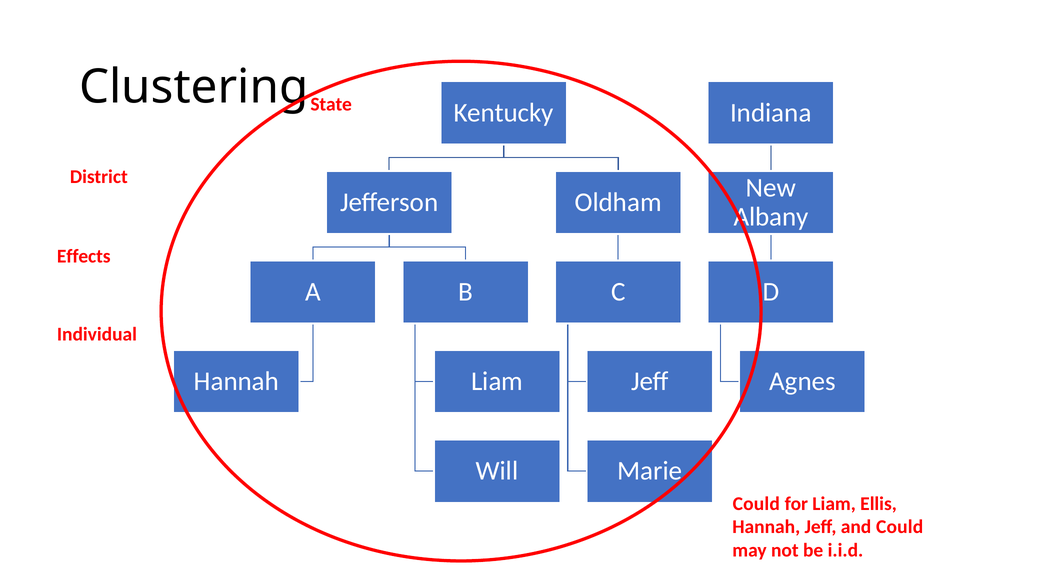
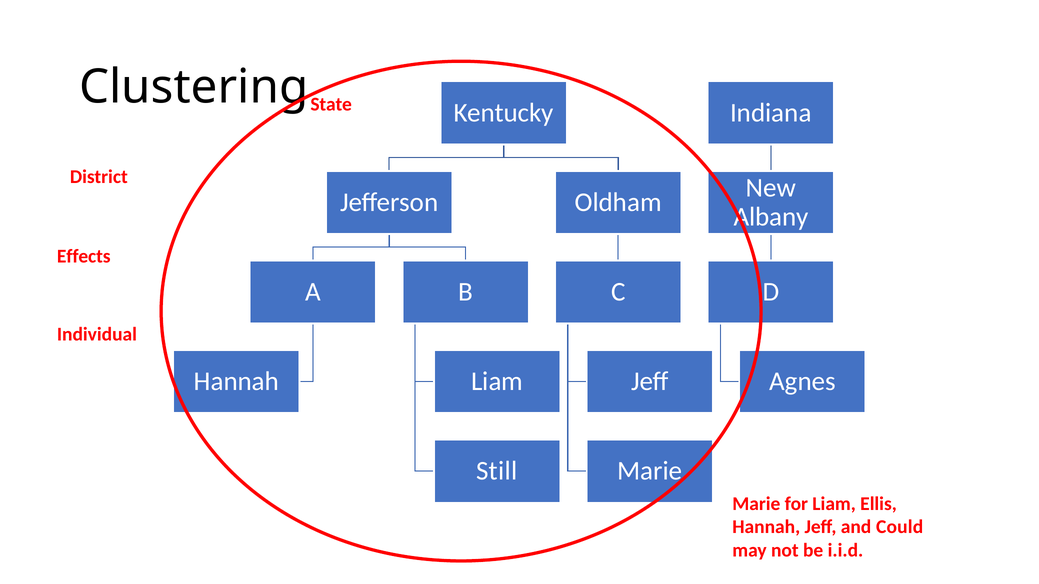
Will: Will -> Still
Could at (756, 504): Could -> Marie
